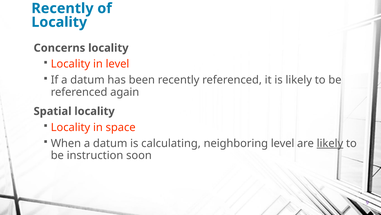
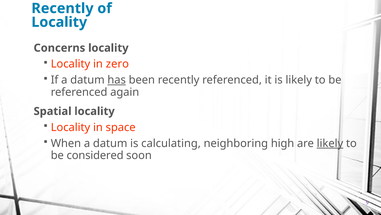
in level: level -> zero
has underline: none -> present
neighboring level: level -> high
instruction: instruction -> considered
